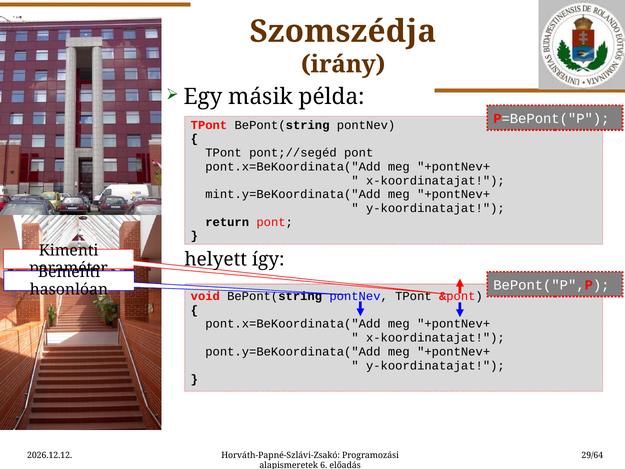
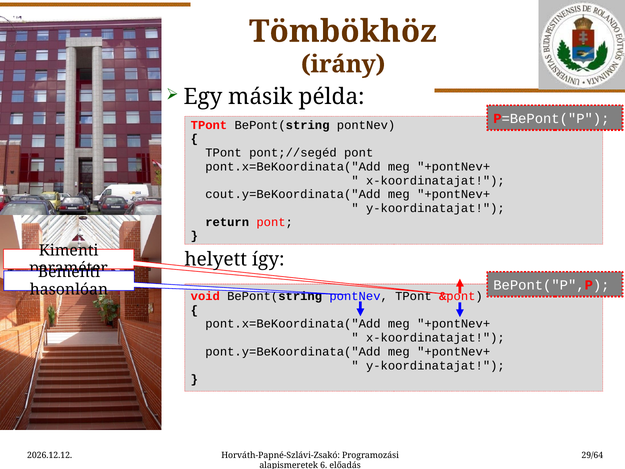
Szomszédja: Szomszédja -> Tömbökhöz
mint.y=BeKoordinata("Add: mint.y=BeKoordinata("Add -> cout.y=BeKoordinata("Add
